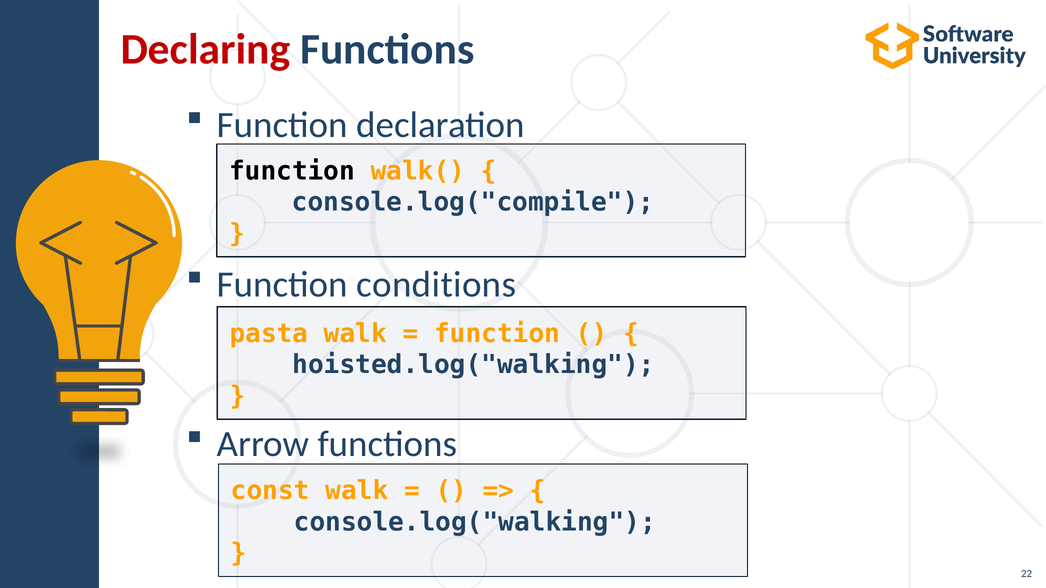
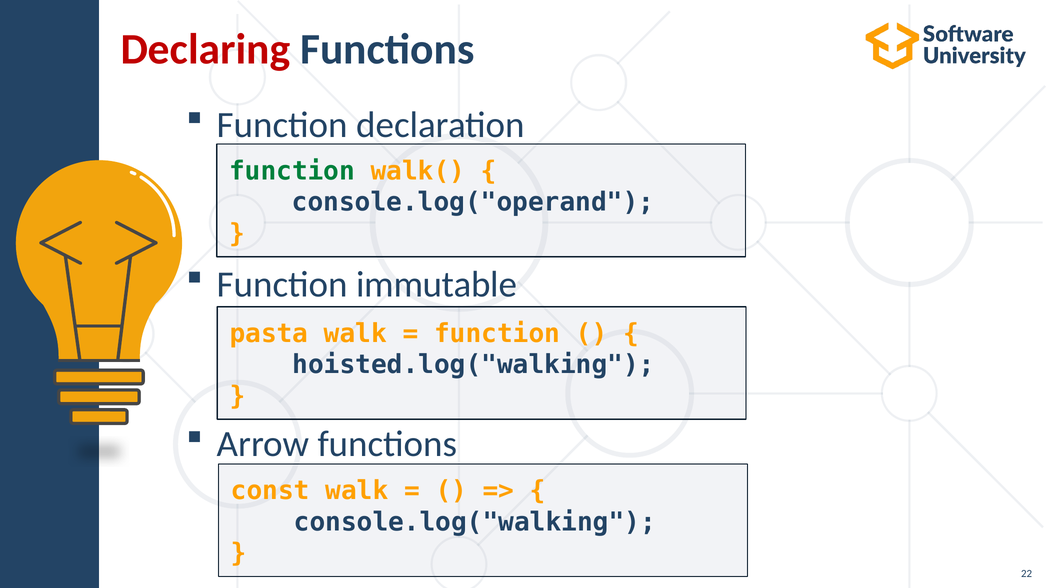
function at (292, 171) colour: black -> green
console.log("compile: console.log("compile -> console.log("operand
conditions: conditions -> immutable
